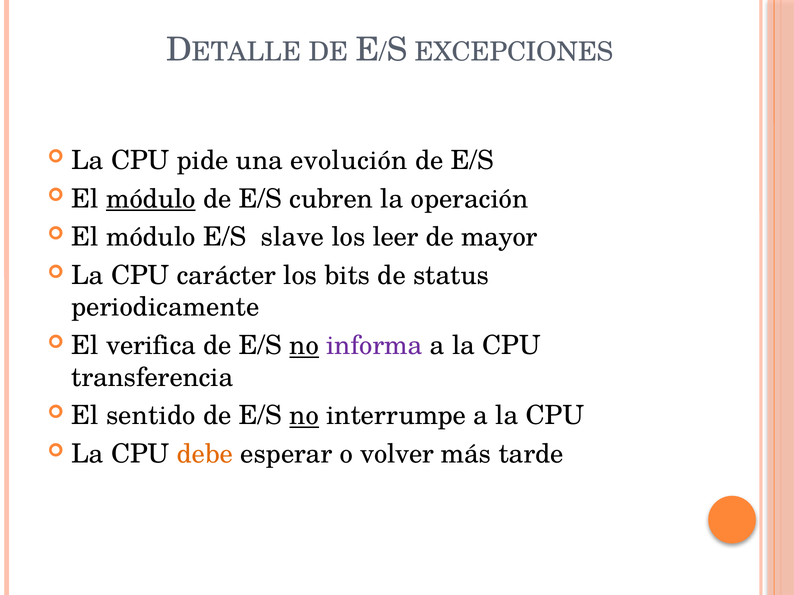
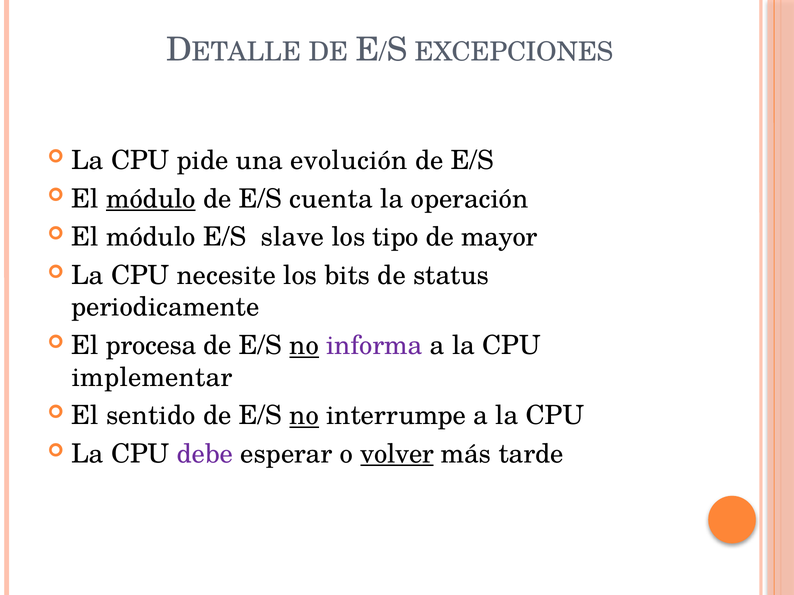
cubren: cubren -> cuenta
leer: leer -> tipo
carácter: carácter -> necesite
verifica: verifica -> procesa
transferencia: transferencia -> implementar
debe colour: orange -> purple
volver underline: none -> present
